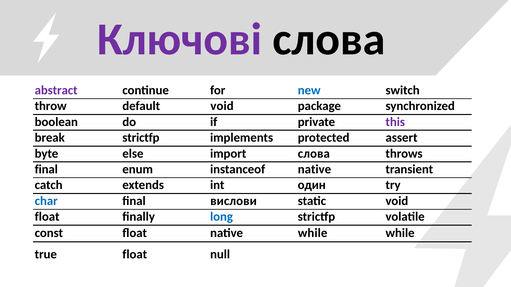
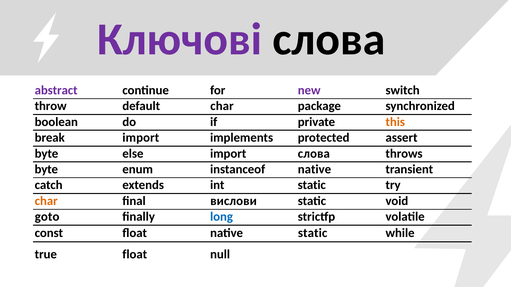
new colour: blue -> purple
default void: void -> char
this colour: purple -> orange
break strictfp: strictfp -> import
final at (46, 170): final -> byte
int один: один -> static
char at (46, 201) colour: blue -> orange
float at (47, 217): float -> goto
native while: while -> static
